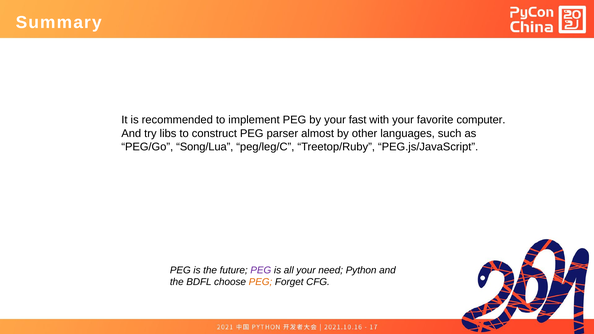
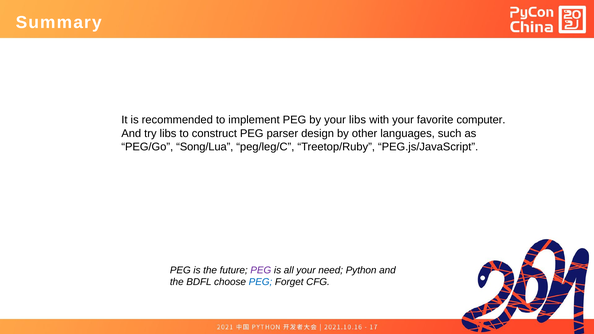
your fast: fast -> libs
almost: almost -> design
PEG at (260, 282) colour: orange -> blue
